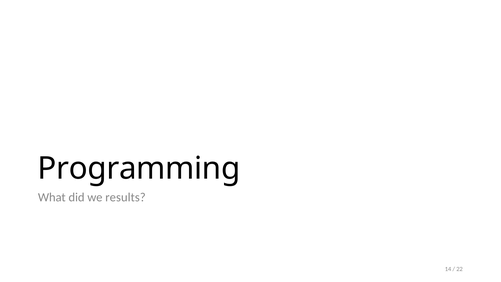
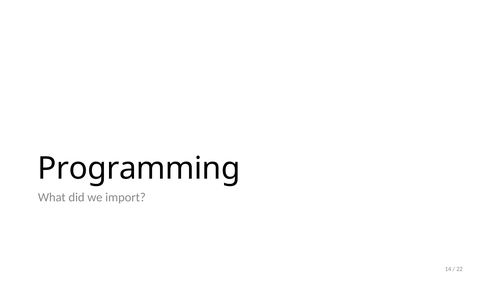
results: results -> import
